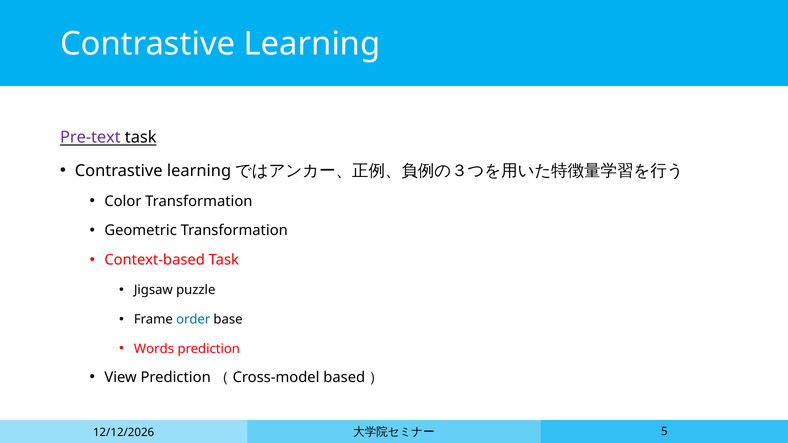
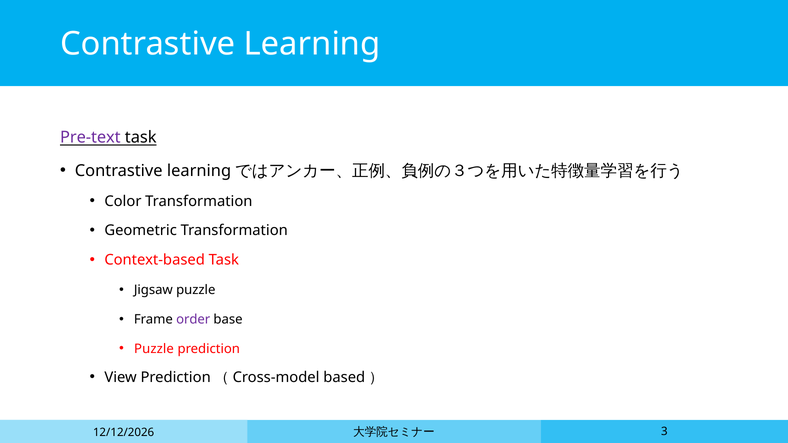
order colour: blue -> purple
Words at (154, 349): Words -> Puzzle
5: 5 -> 3
